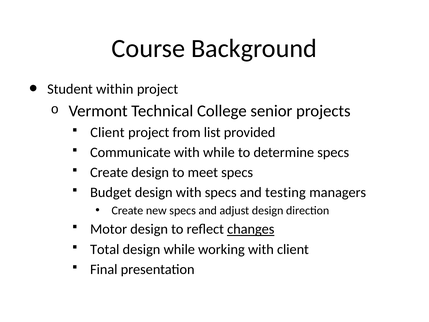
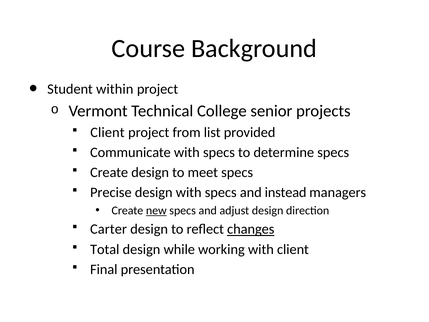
Communicate with while: while -> specs
Budget: Budget -> Precise
testing: testing -> instead
new underline: none -> present
Motor: Motor -> Carter
